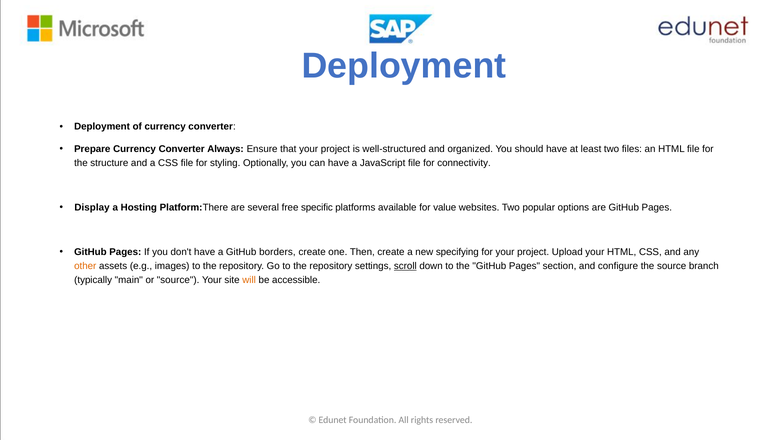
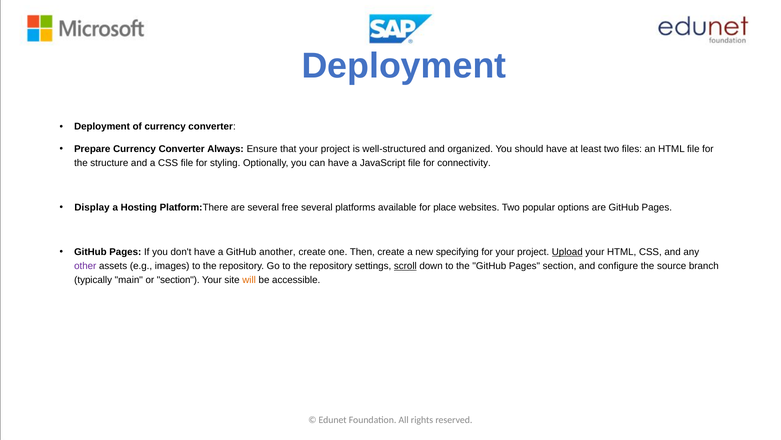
free specific: specific -> several
value: value -> place
borders: borders -> another
Upload underline: none -> present
other colour: orange -> purple
or source: source -> section
